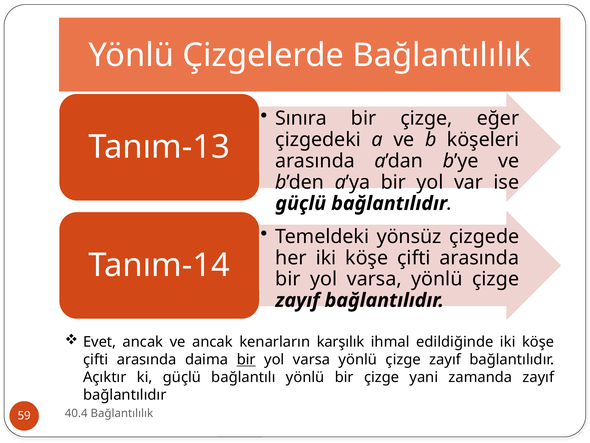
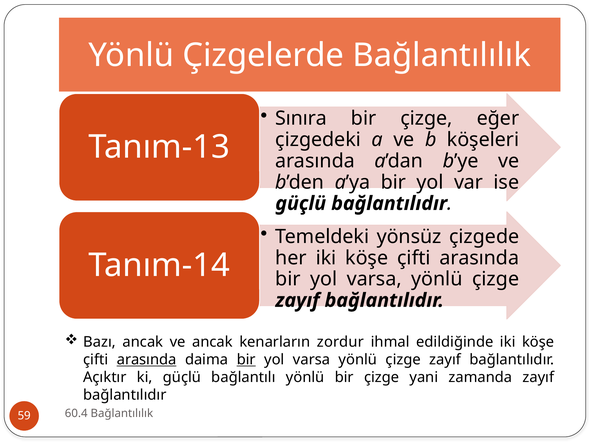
Evet: Evet -> Bazı
karşılık: karşılık -> zordur
arasında at (147, 359) underline: none -> present
40.4: 40.4 -> 60.4
